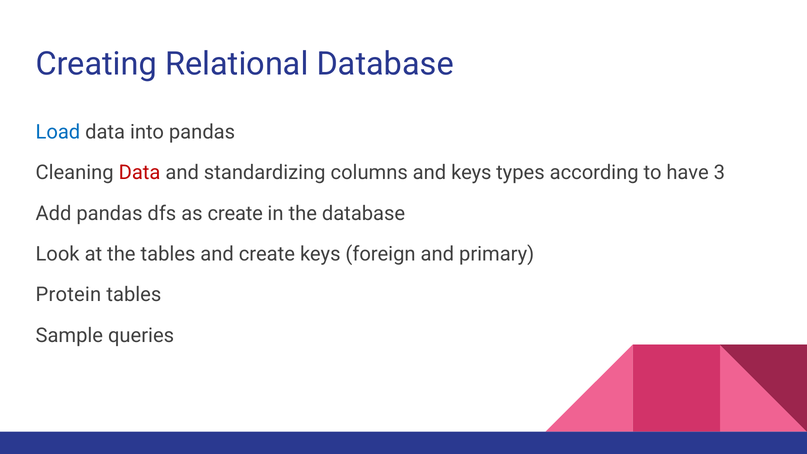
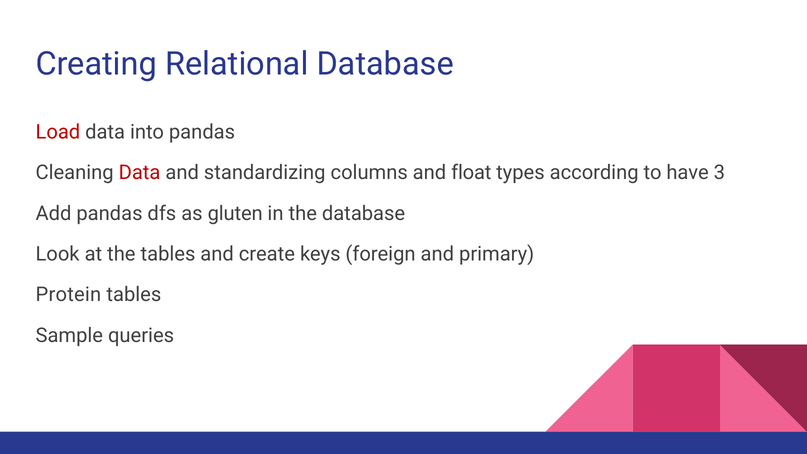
Load colour: blue -> red
and keys: keys -> float
as create: create -> gluten
